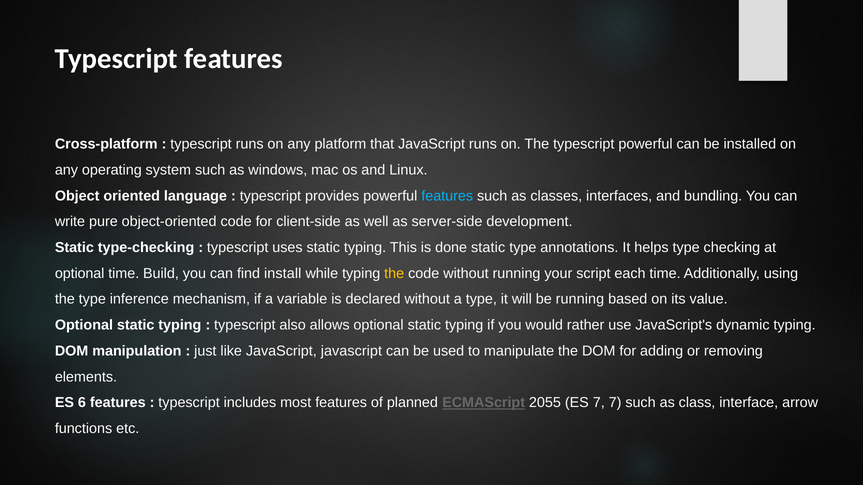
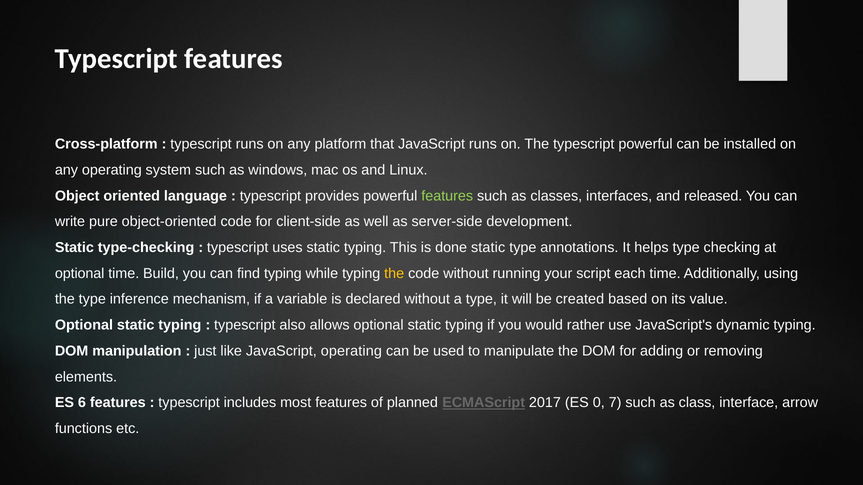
features at (447, 196) colour: light blue -> light green
bundling: bundling -> released
find install: install -> typing
be running: running -> created
JavaScript javascript: javascript -> operating
2055: 2055 -> 2017
ES 7: 7 -> 0
